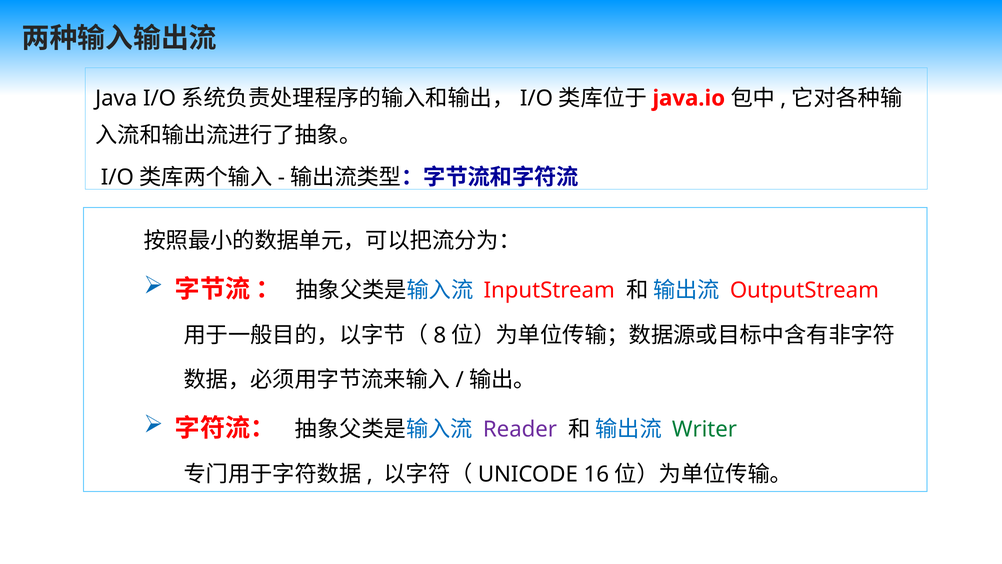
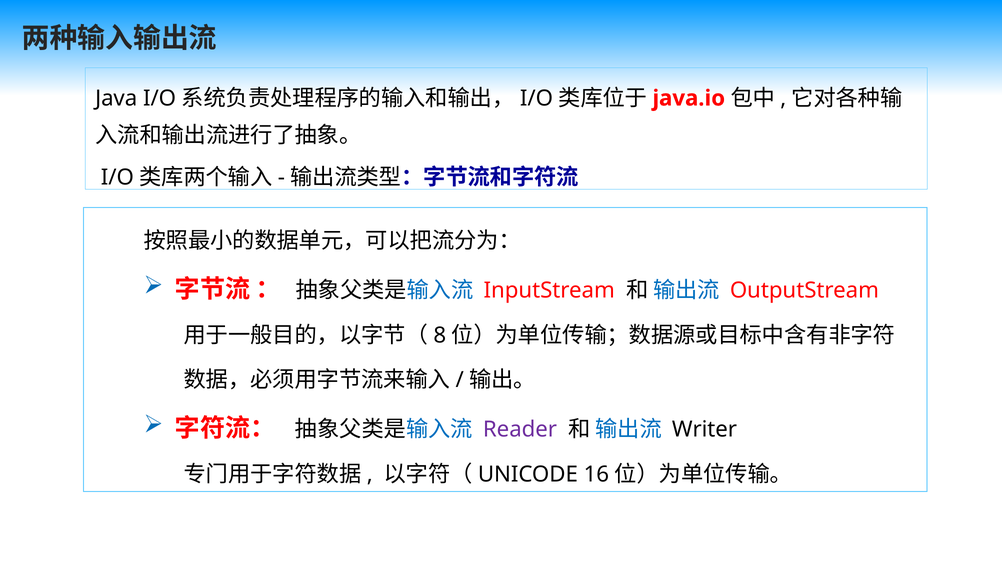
Writer colour: green -> black
